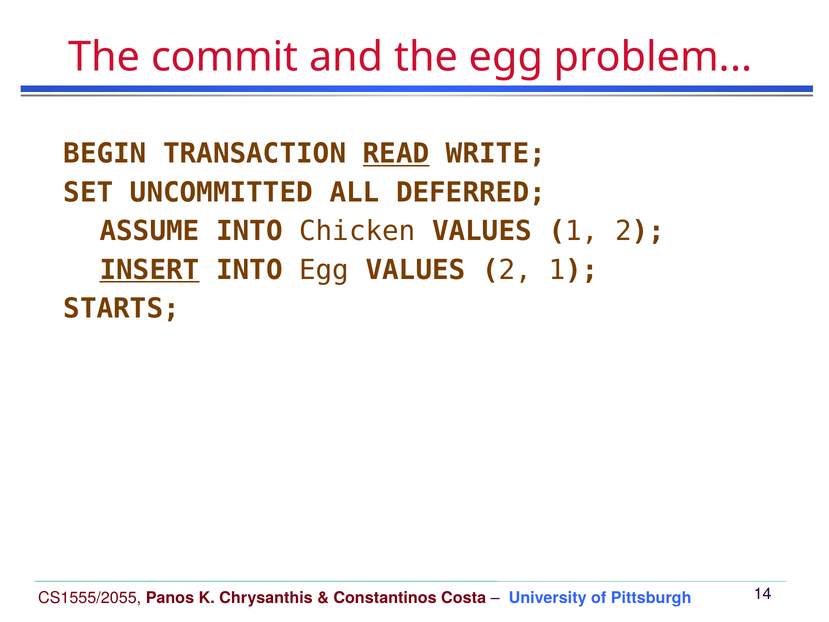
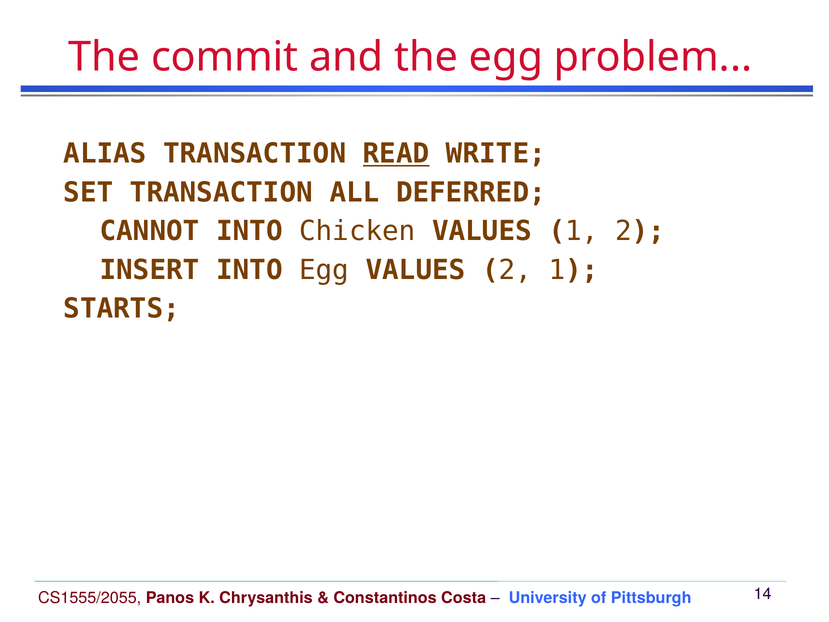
BEGIN: BEGIN -> ALIAS
SET UNCOMMITTED: UNCOMMITTED -> TRANSACTION
ASSUME: ASSUME -> CANNOT
INSERT underline: present -> none
